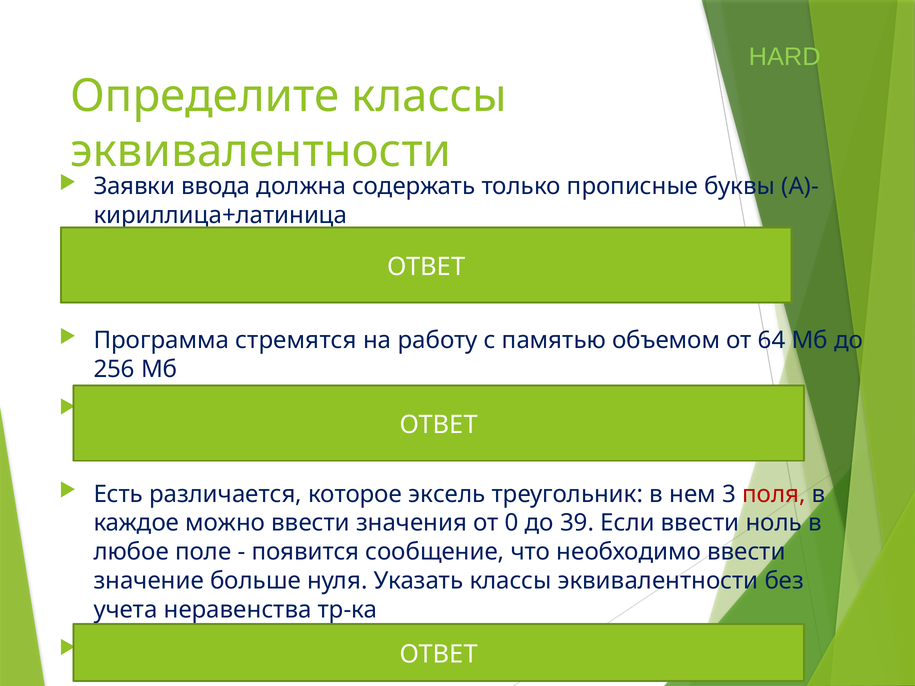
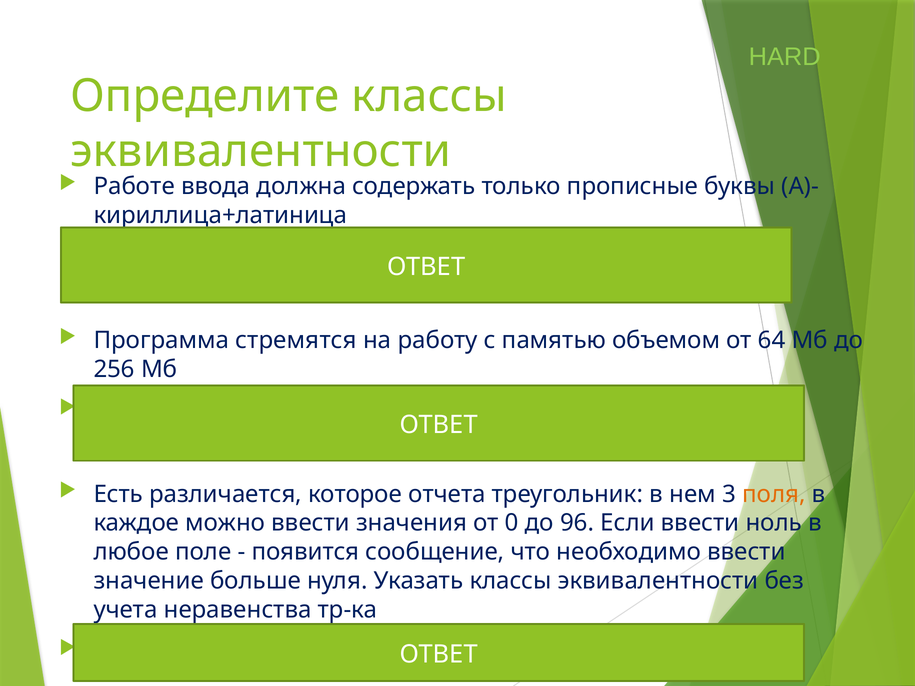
Заявки: Заявки -> Работе
эксель: эксель -> отчета
поля colour: red -> orange
39: 39 -> 96
